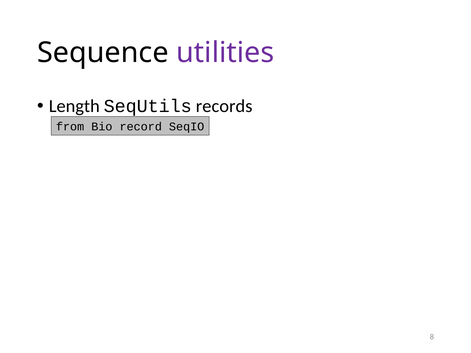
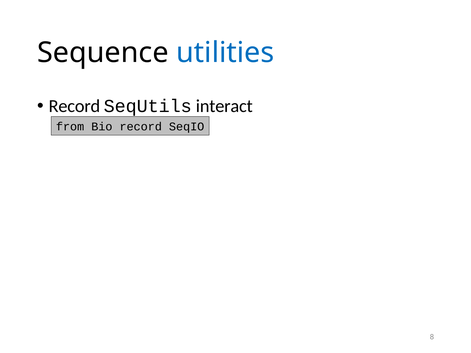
utilities colour: purple -> blue
Length at (74, 106): Length -> Record
records: records -> interact
